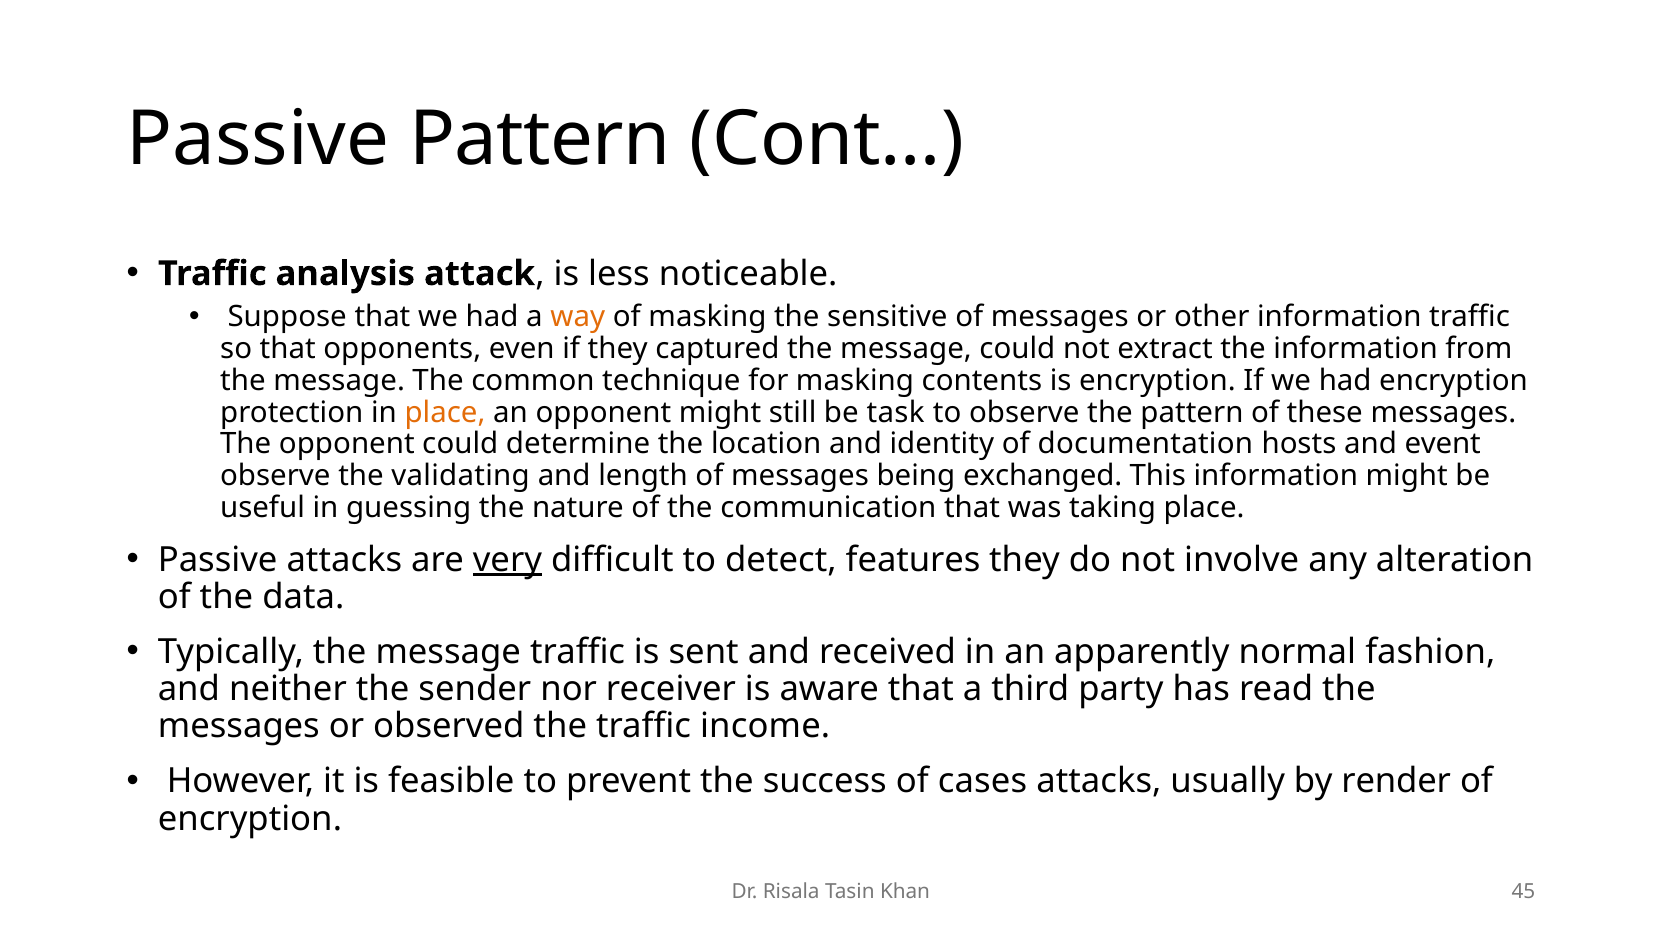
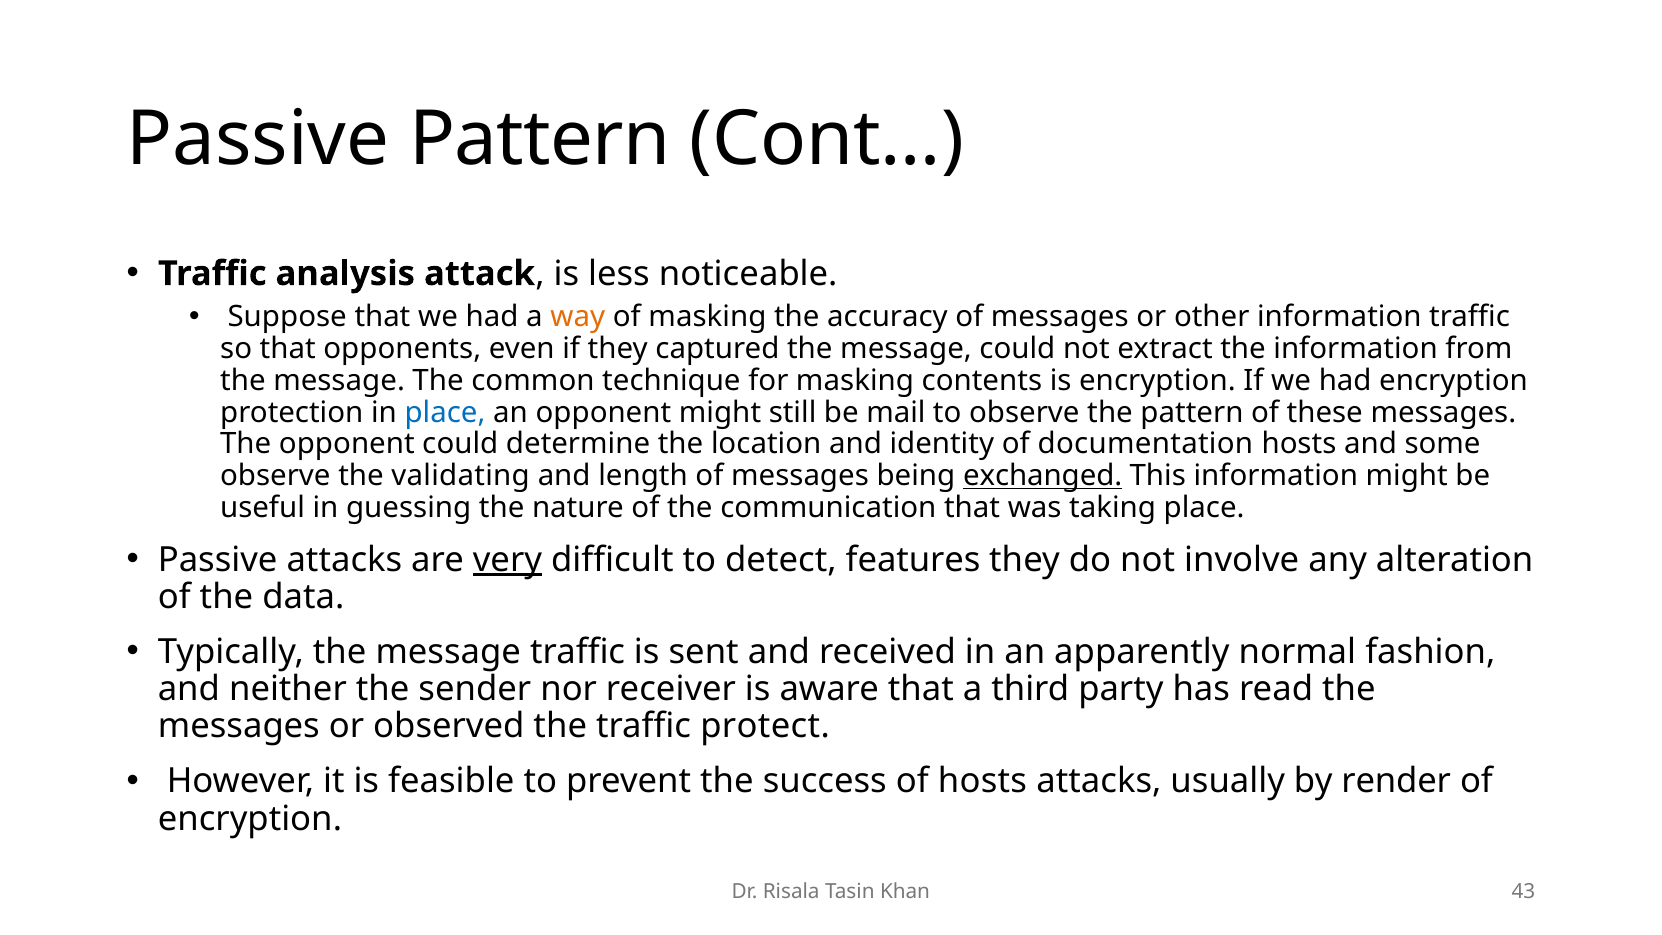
sensitive: sensitive -> accuracy
place at (445, 412) colour: orange -> blue
task: task -> mail
event: event -> some
exchanged underline: none -> present
income: income -> protect
of cases: cases -> hosts
45: 45 -> 43
